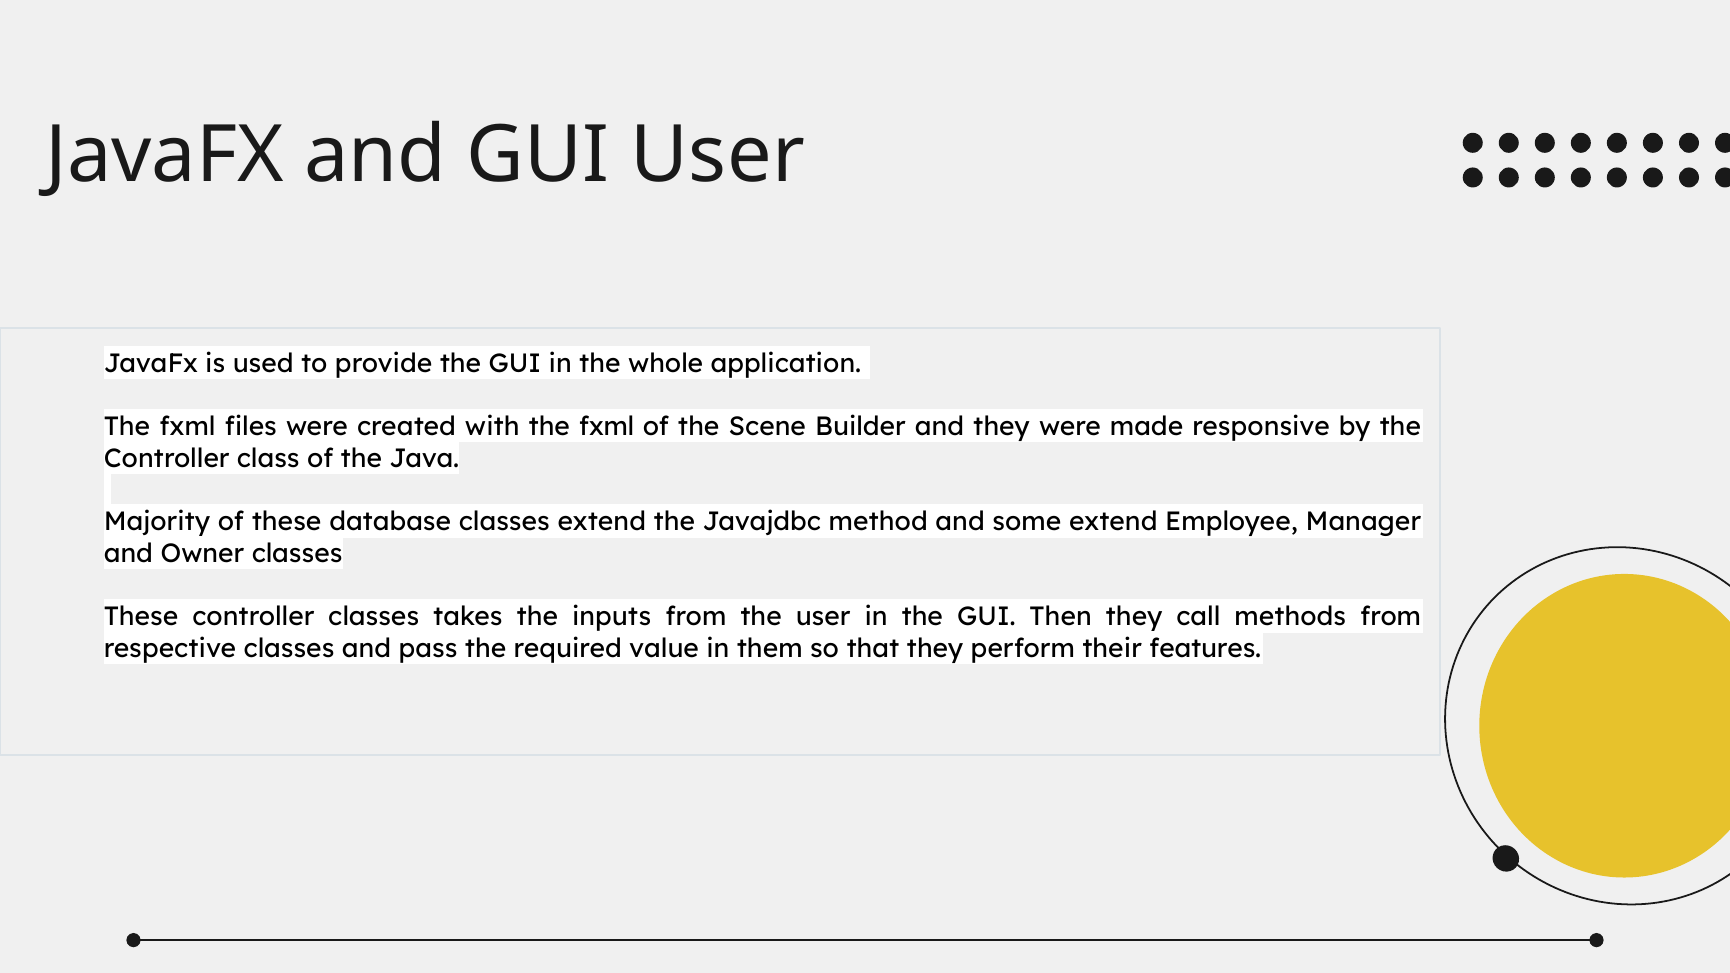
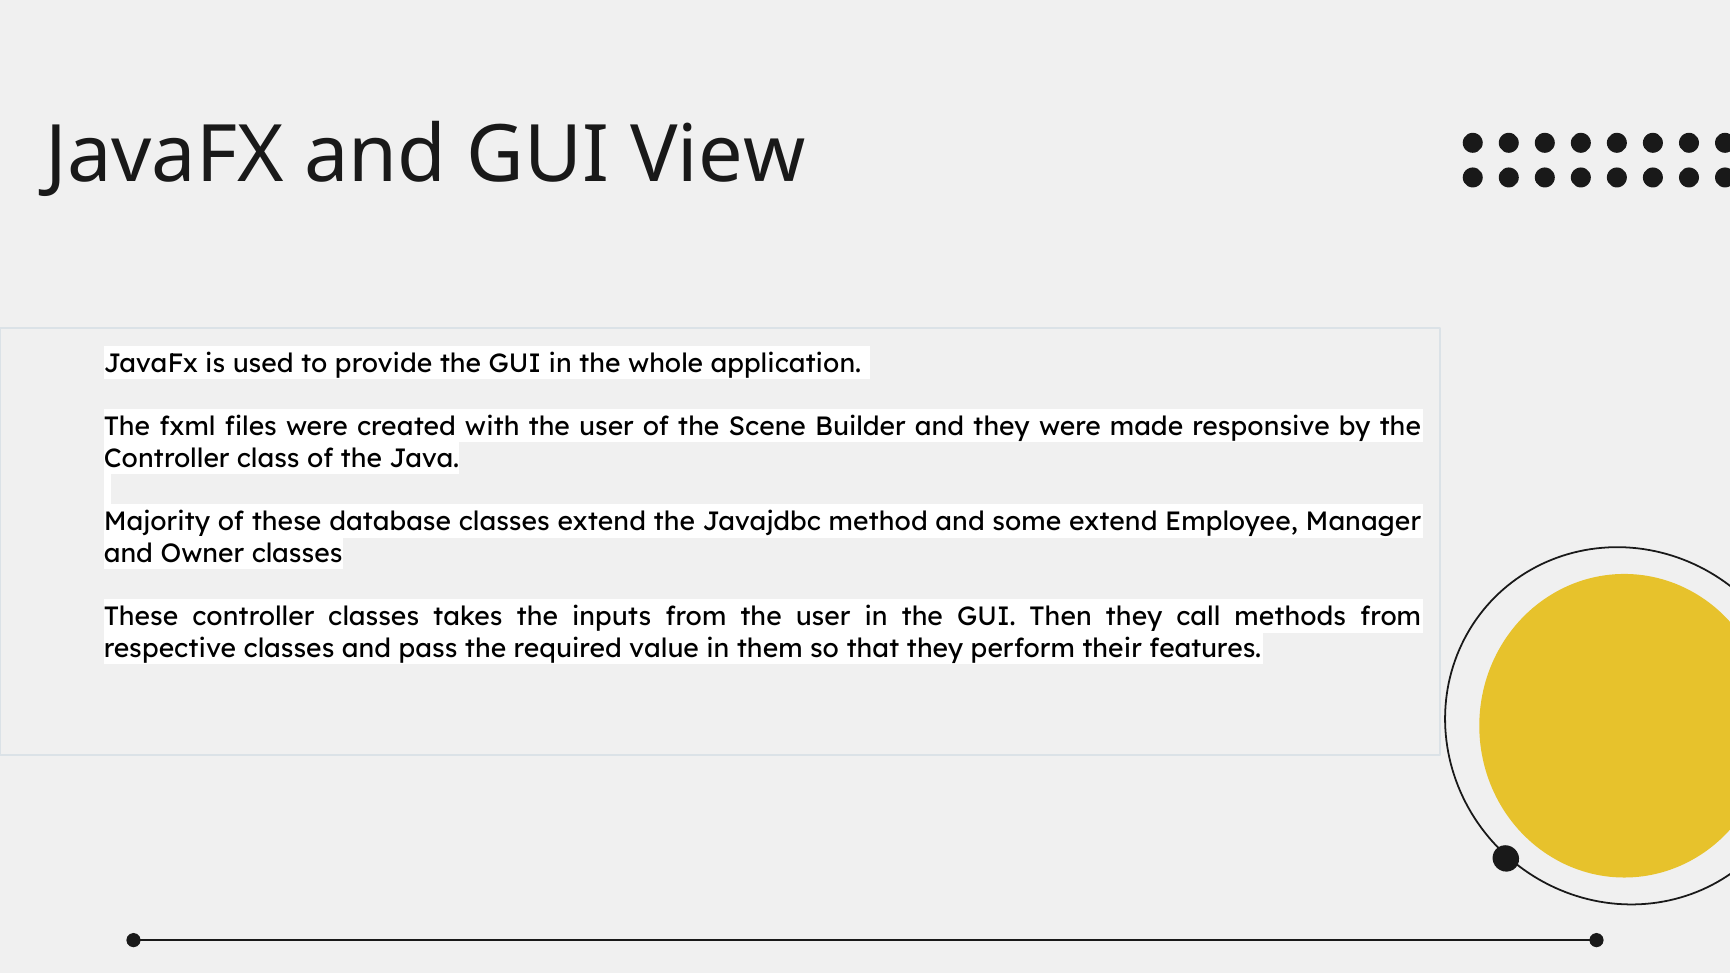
GUI User: User -> View
with the fxml: fxml -> user
